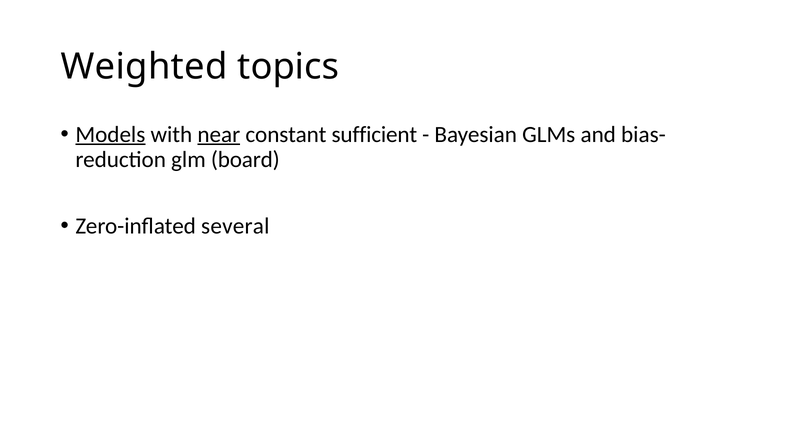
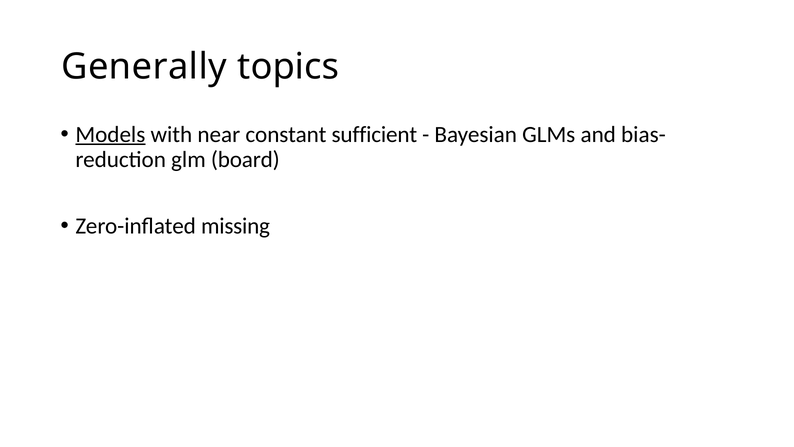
Weighted: Weighted -> Generally
near underline: present -> none
several: several -> missing
